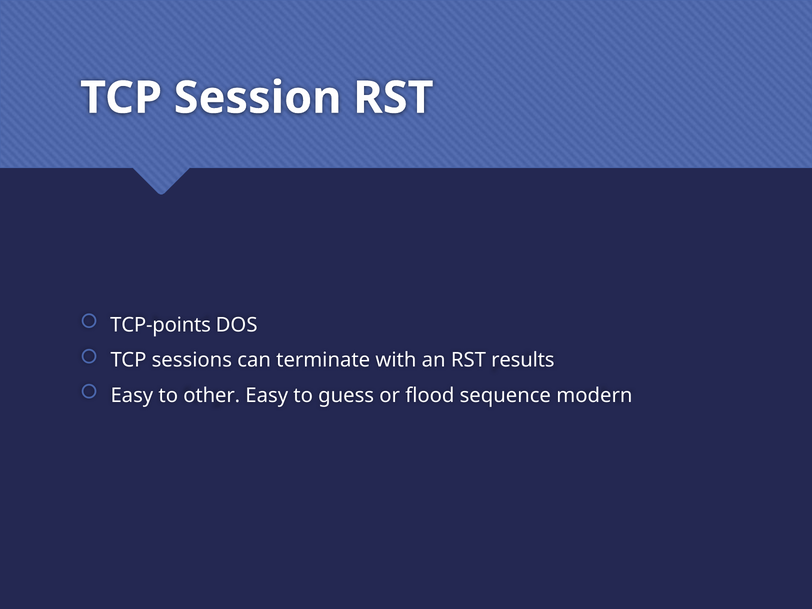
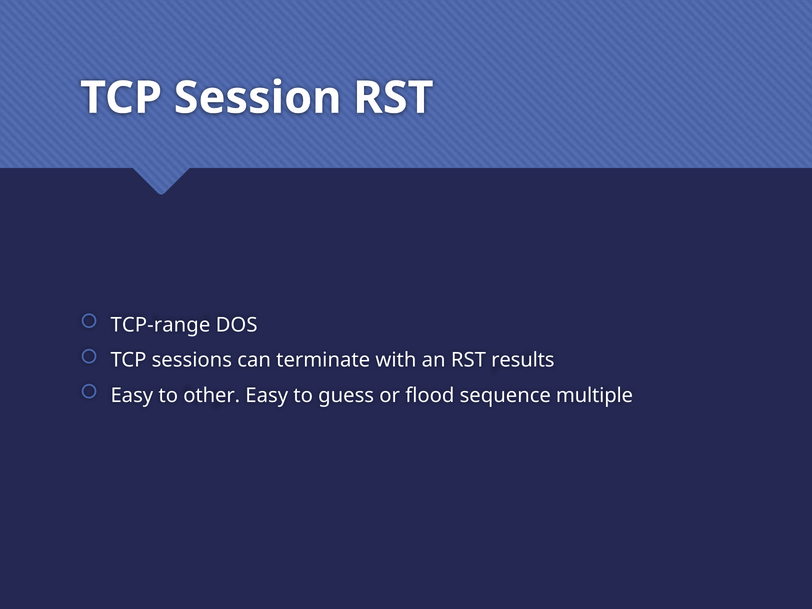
TCP-points: TCP-points -> TCP-range
modern: modern -> multiple
